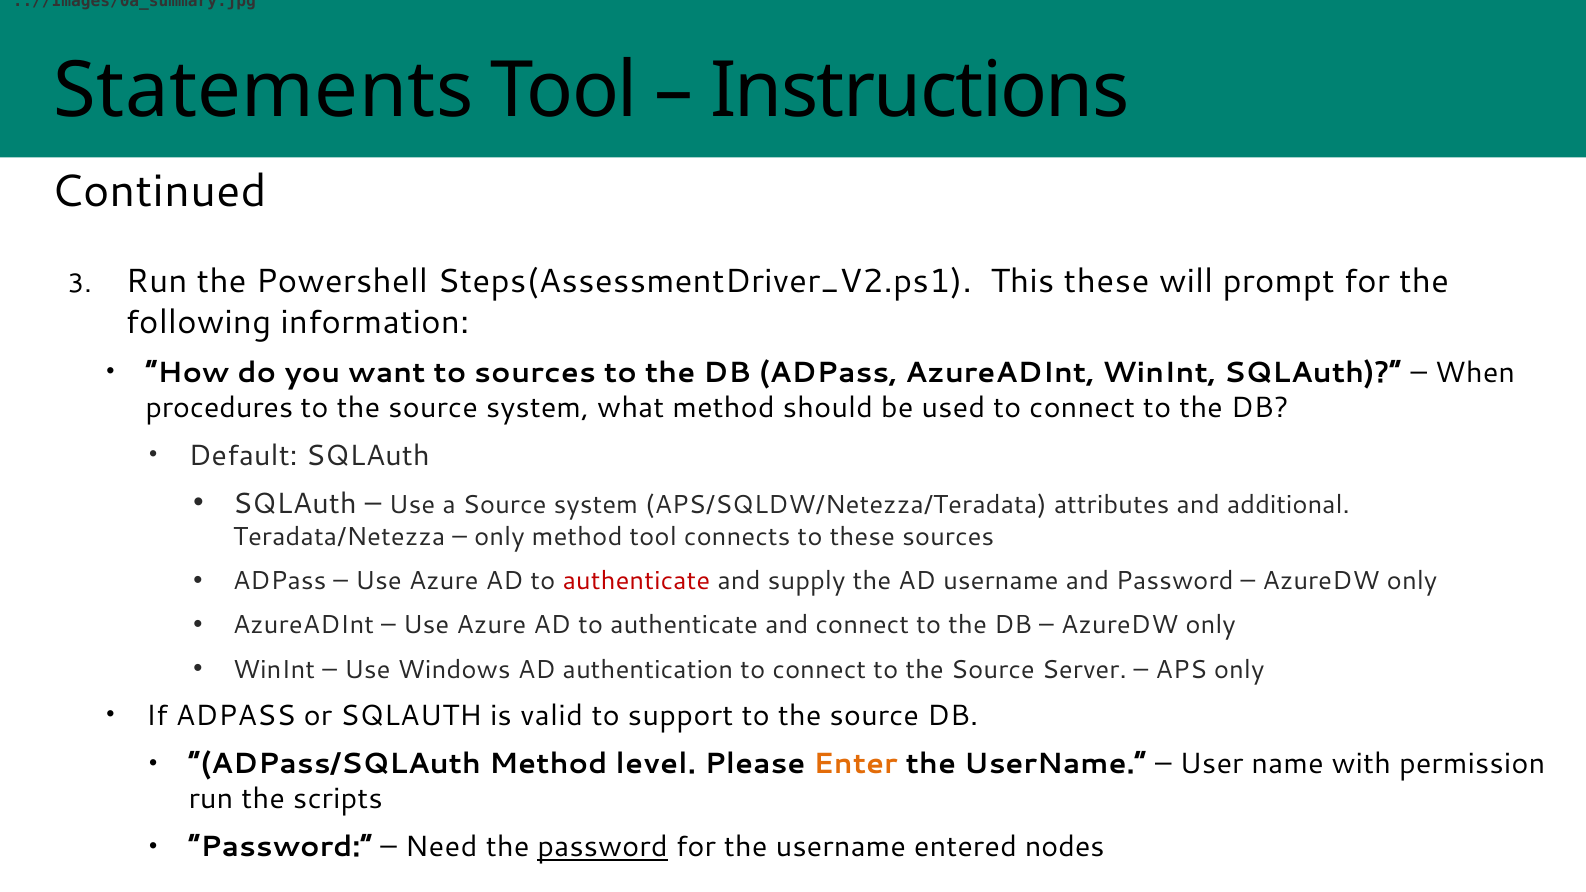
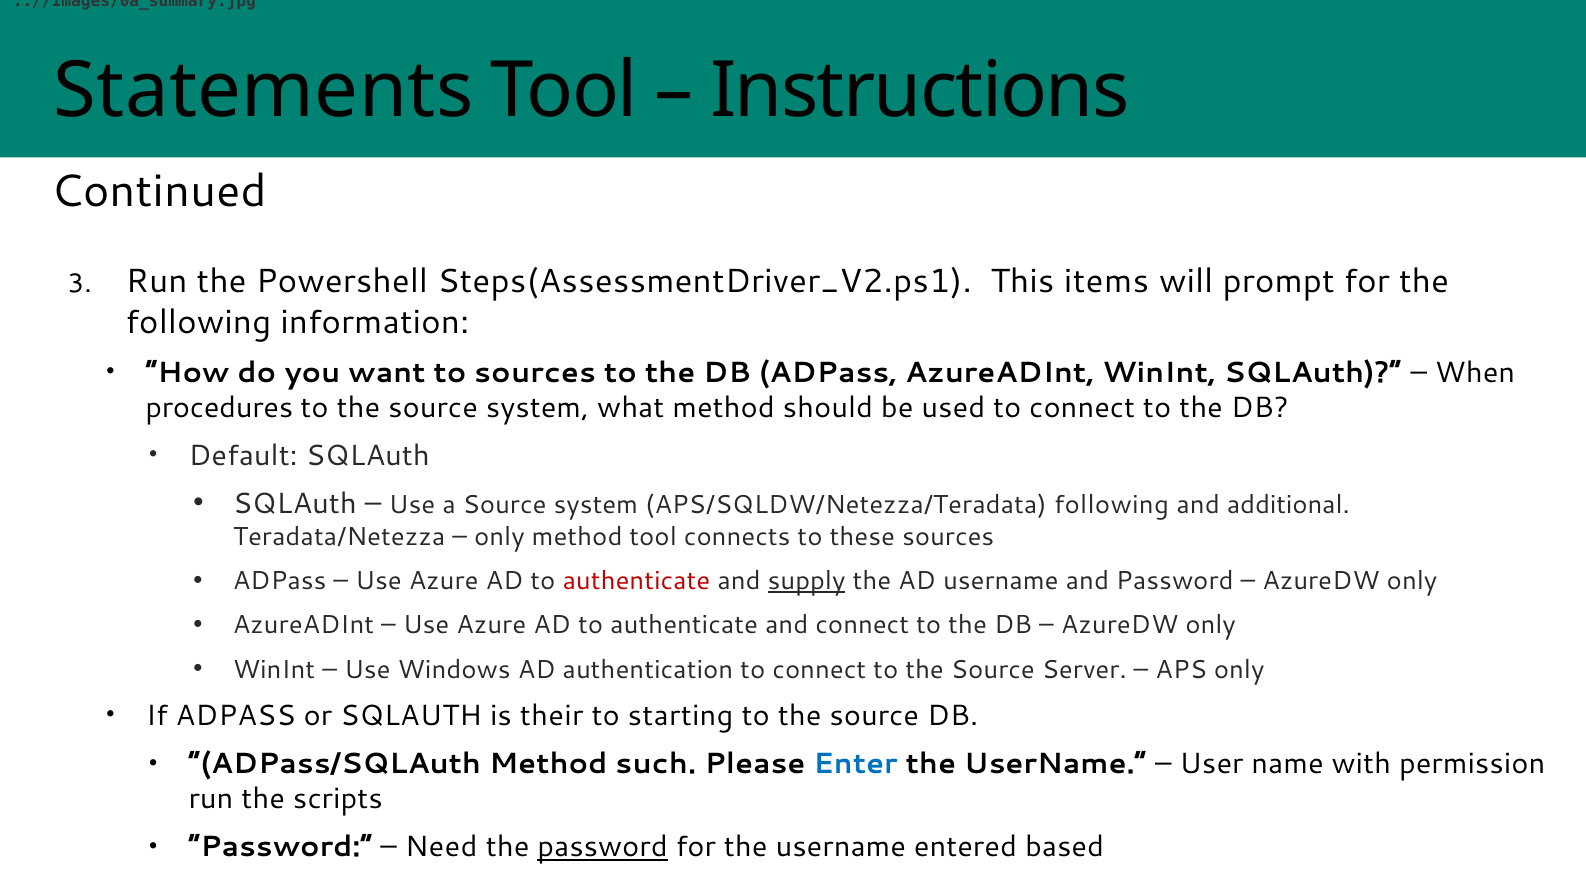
This these: these -> items
APS/SQLDW/Netezza/Teradata attributes: attributes -> following
supply underline: none -> present
valid: valid -> their
support: support -> starting
level: level -> such
Enter colour: orange -> blue
nodes: nodes -> based
